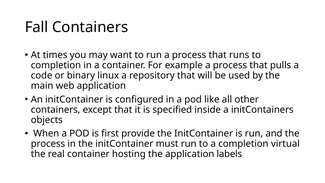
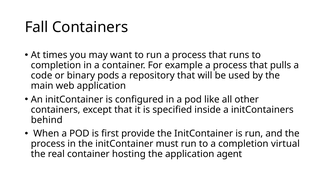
linux: linux -> pods
objects: objects -> behind
labels: labels -> agent
